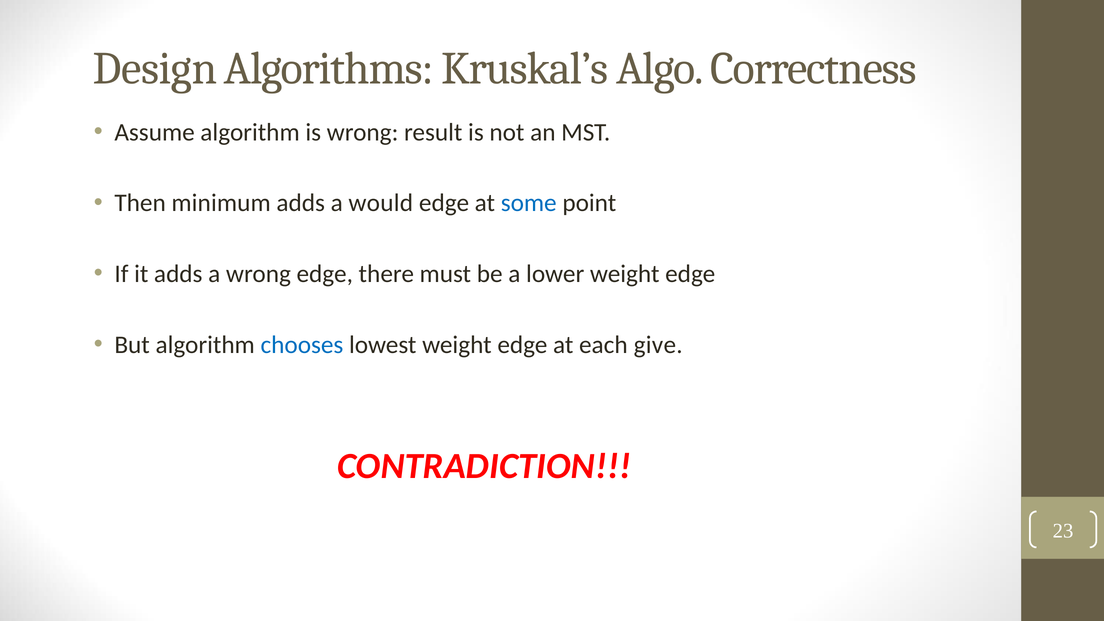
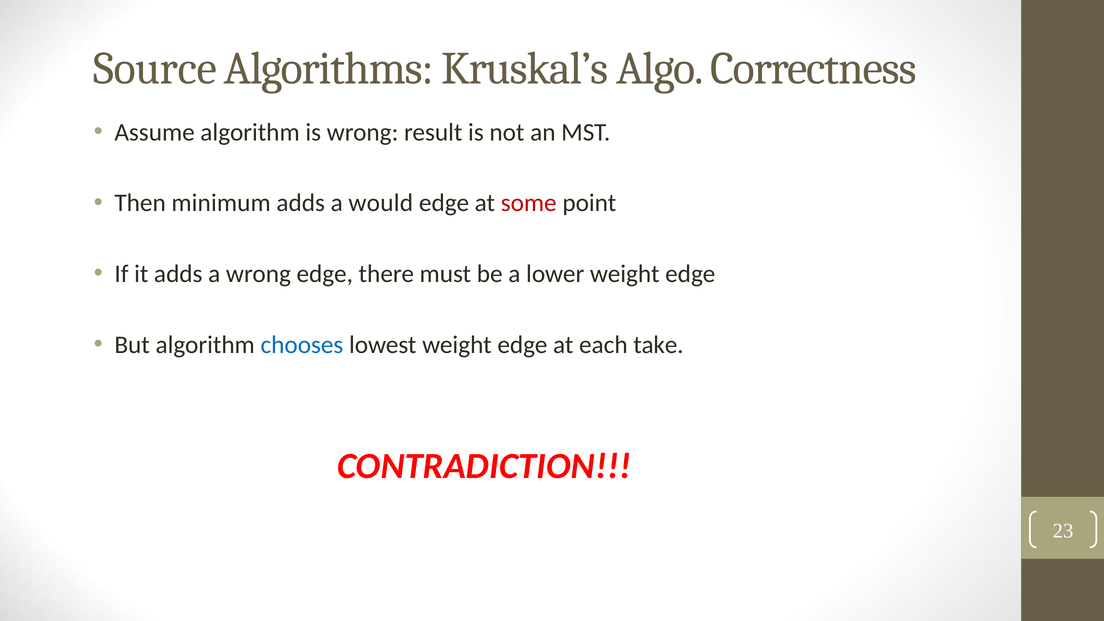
Design: Design -> Source
some colour: blue -> red
give: give -> take
